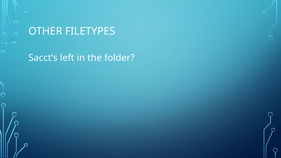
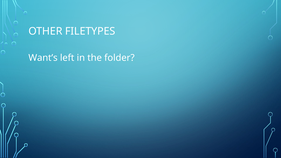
Sacct’s: Sacct’s -> Want’s
